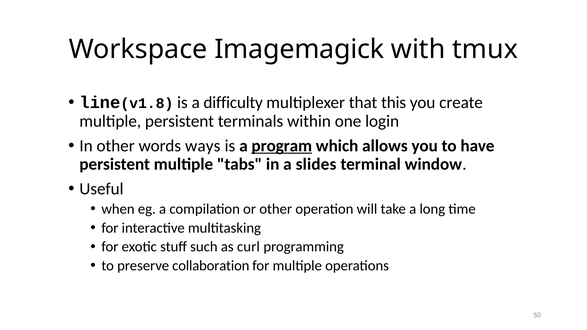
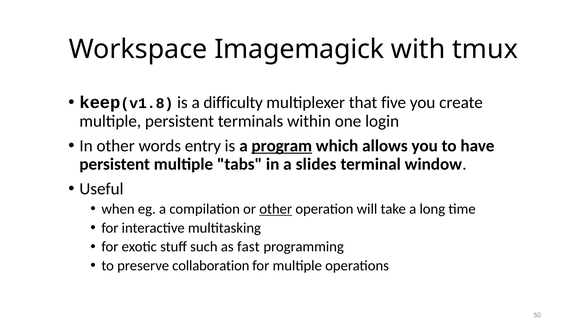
line: line -> keep
this: this -> five
ways: ways -> entry
other at (276, 209) underline: none -> present
curl: curl -> fast
